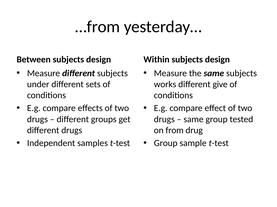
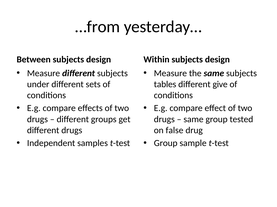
works: works -> tables
from: from -> false
